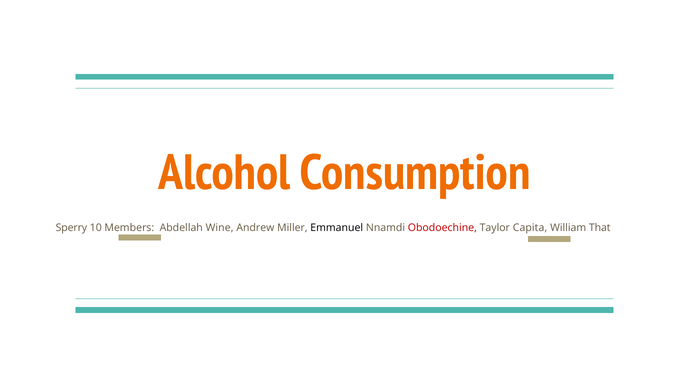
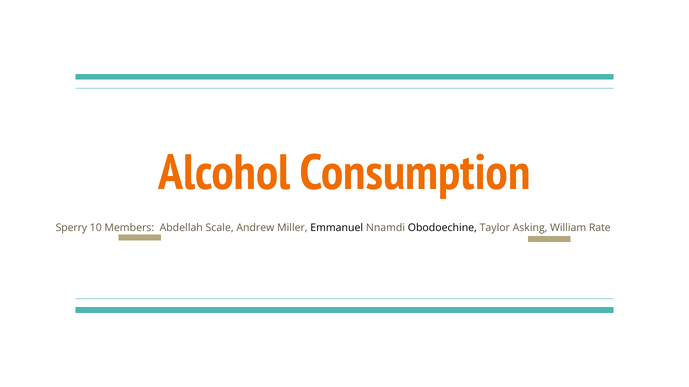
Wine: Wine -> Scale
Obodoechine colour: red -> black
Capita: Capita -> Asking
That: That -> Rate
